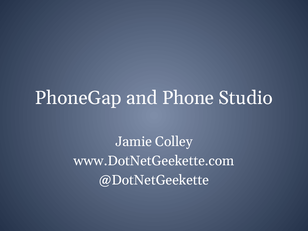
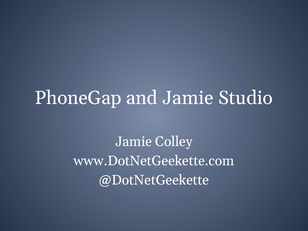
and Phone: Phone -> Jamie
